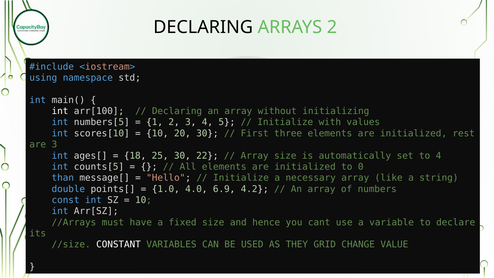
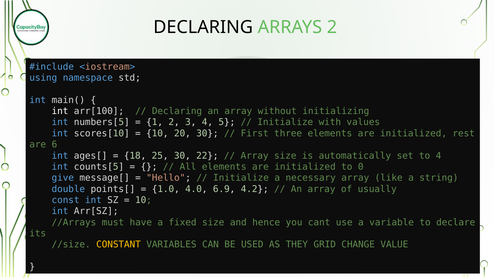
are 3: 3 -> 6
than: than -> give
numbers: numbers -> usually
CONSTANT colour: white -> yellow
